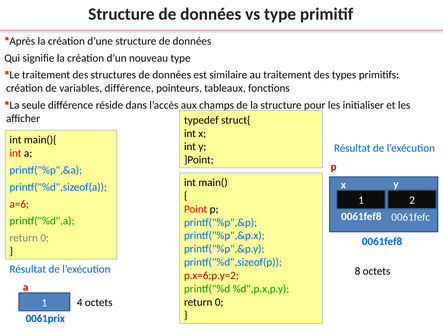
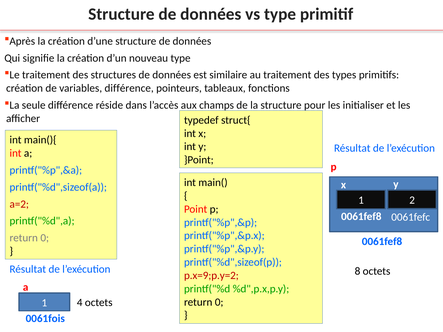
a=6: a=6 -> a=2
p.x=6;p.y=2: p.x=6;p.y=2 -> p.x=9;p.y=2
0061prix: 0061prix -> 0061fois
